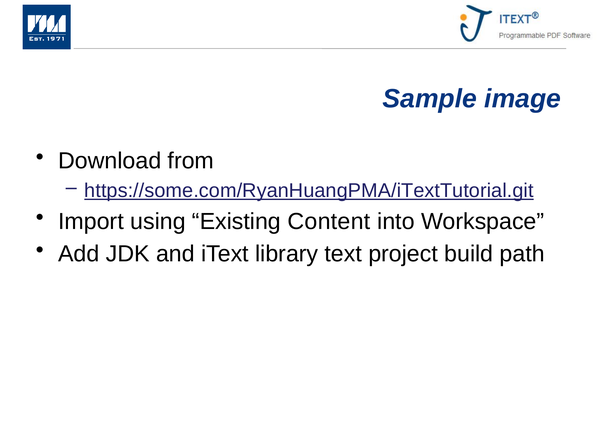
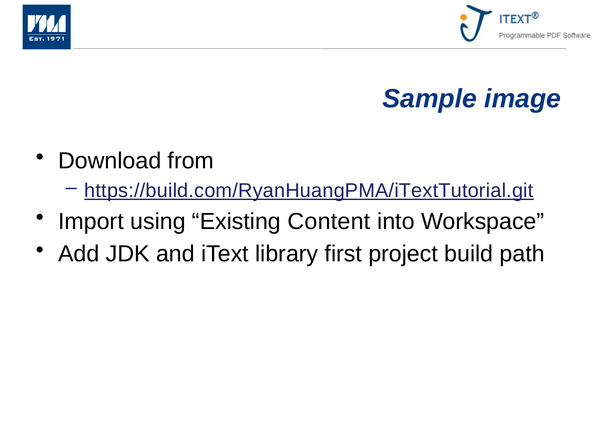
https://some.com/RyanHuangPMA/iTextTutorial.git: https://some.com/RyanHuangPMA/iTextTutorial.git -> https://build.com/RyanHuangPMA/iTextTutorial.git
text: text -> first
